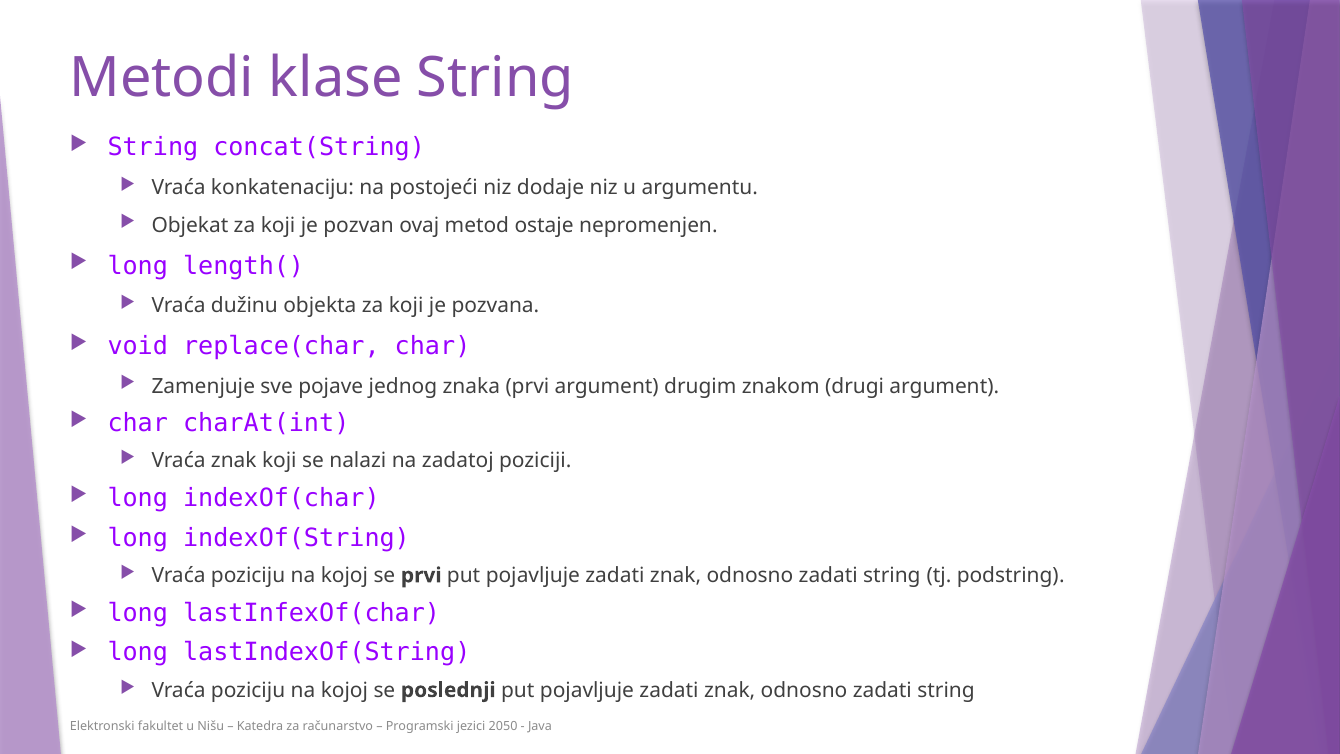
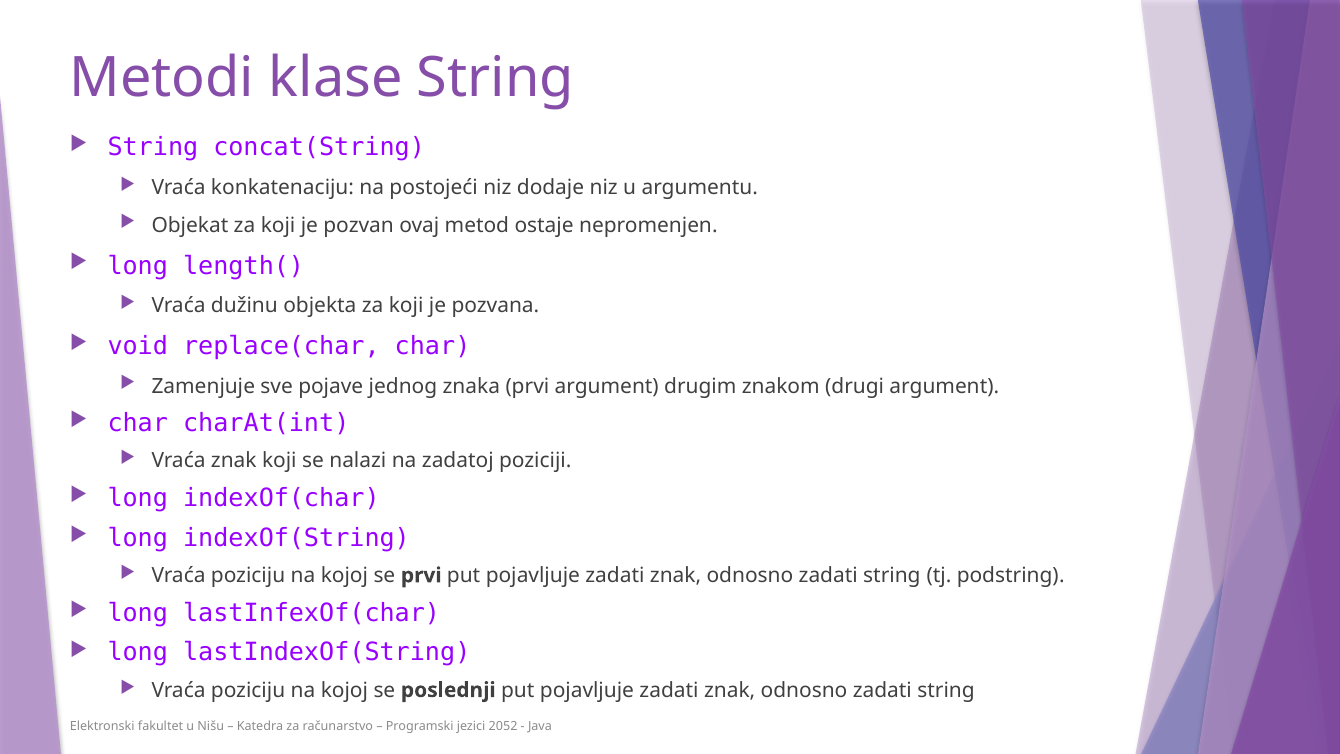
2050: 2050 -> 2052
